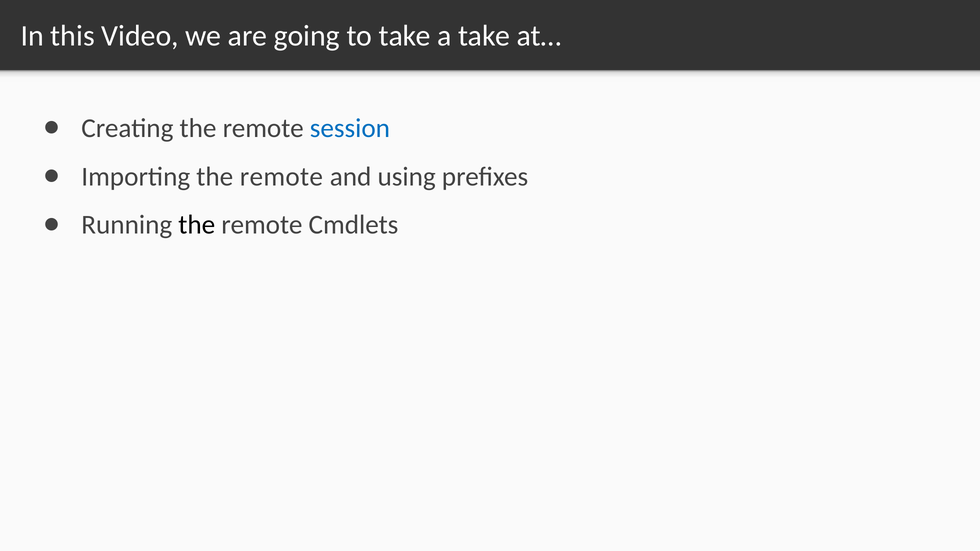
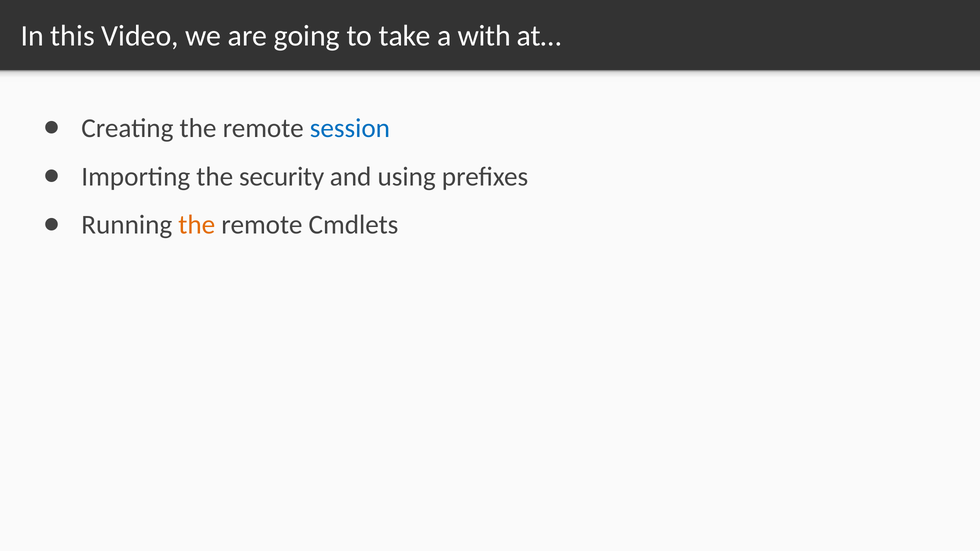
a take: take -> with
Importing the remote: remote -> security
the at (197, 225) colour: black -> orange
